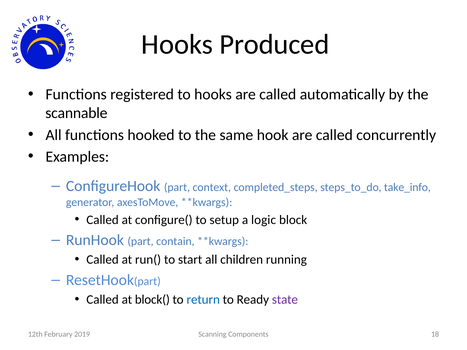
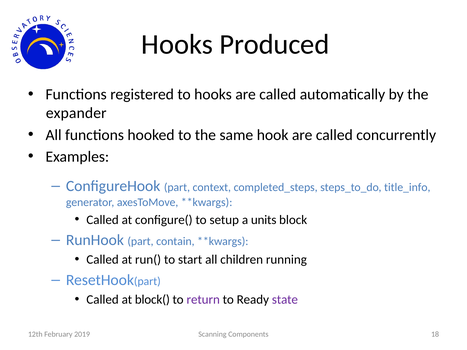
scannable: scannable -> expander
take_info: take_info -> title_info
logic: logic -> units
return colour: blue -> purple
